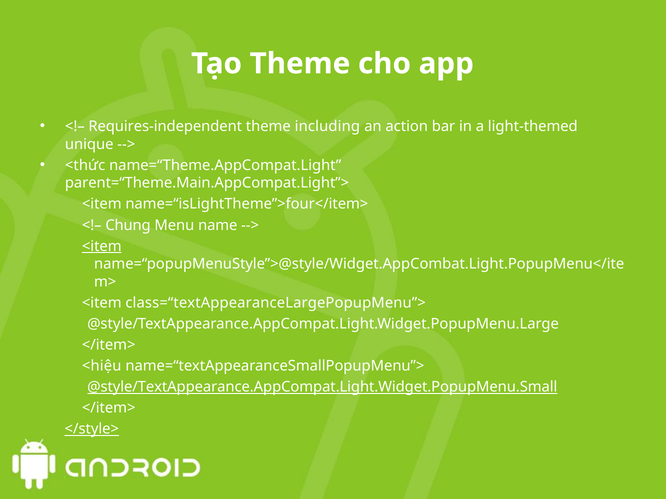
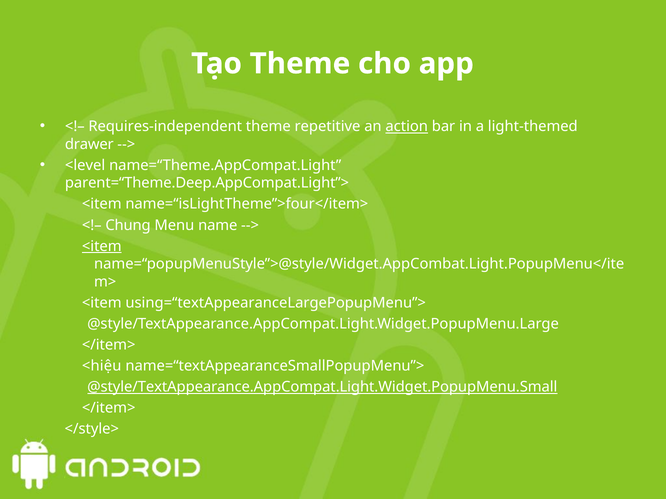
including: including -> repetitive
action underline: none -> present
unique: unique -> drawer
<thức: <thức -> <level
parent=“Theme.Main.AppCompat.Light”>: parent=“Theme.Main.AppCompat.Light”> -> parent=“Theme.Deep.AppCompat.Light”>
class=“textAppearanceLargePopupMenu”>: class=“textAppearanceLargePopupMenu”> -> using=“textAppearanceLargePopupMenu”>
</style> underline: present -> none
